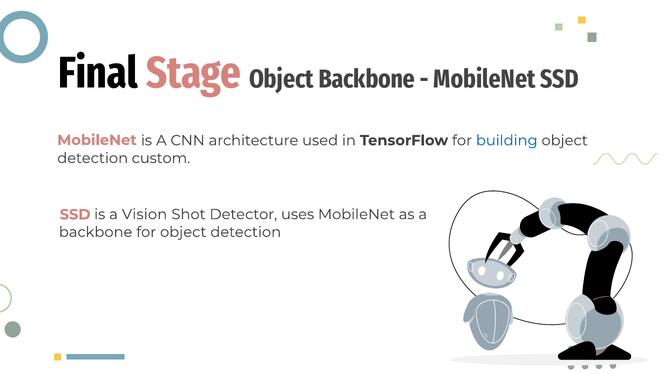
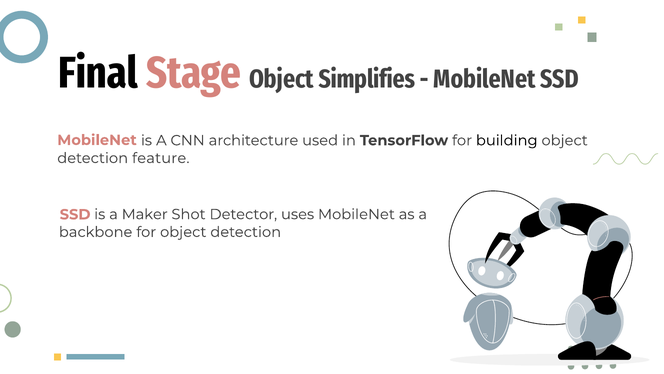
Object Backbone: Backbone -> Simplifies
building colour: blue -> black
custom: custom -> feature
Vision: Vision -> Maker
